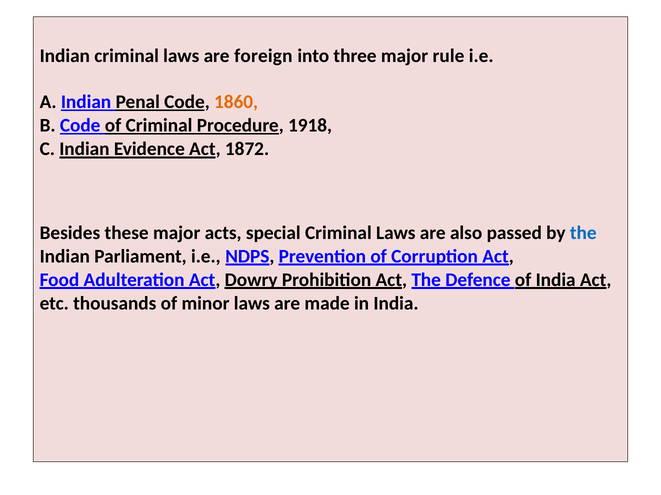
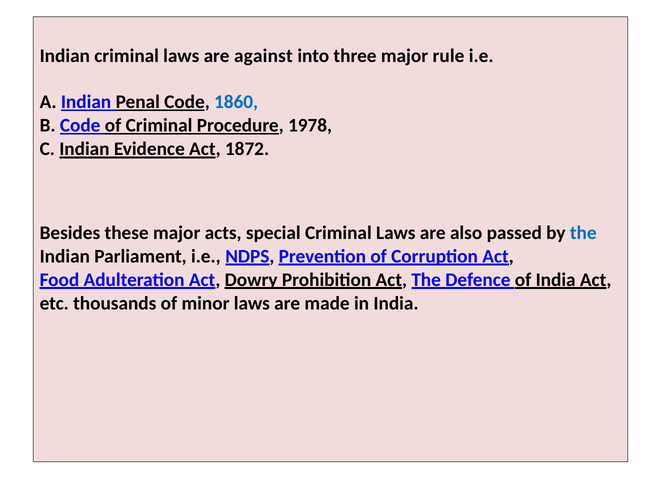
foreign: foreign -> against
1860 colour: orange -> blue
1918: 1918 -> 1978
